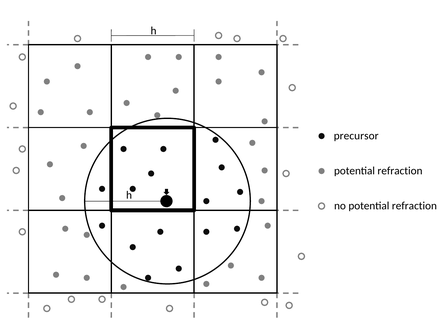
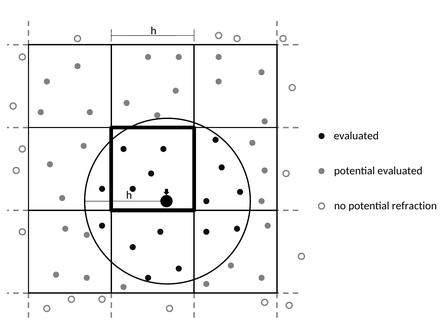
precursor at (356, 136): precursor -> evaluated
refraction at (400, 171): refraction -> evaluated
